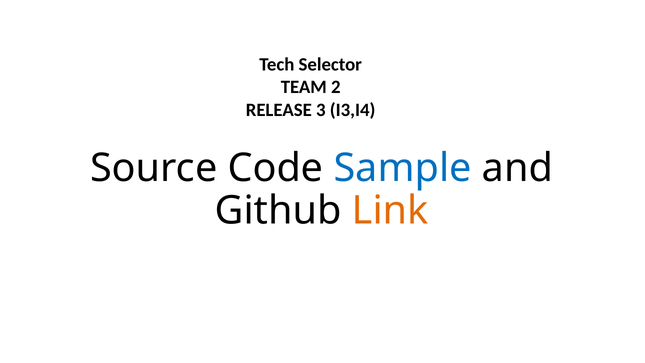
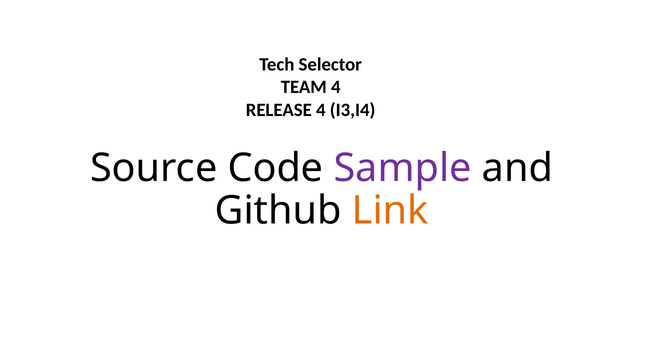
TEAM 2: 2 -> 4
RELEASE 3: 3 -> 4
Sample colour: blue -> purple
